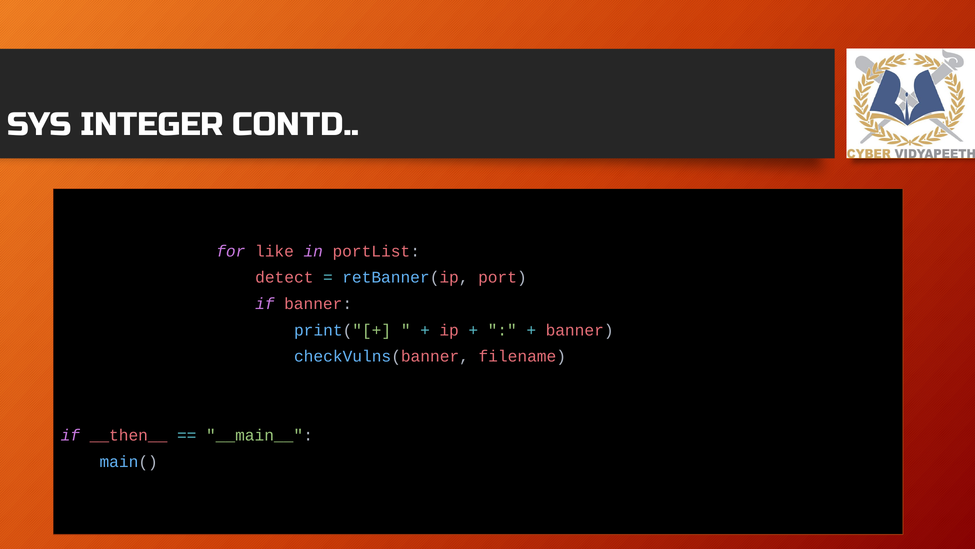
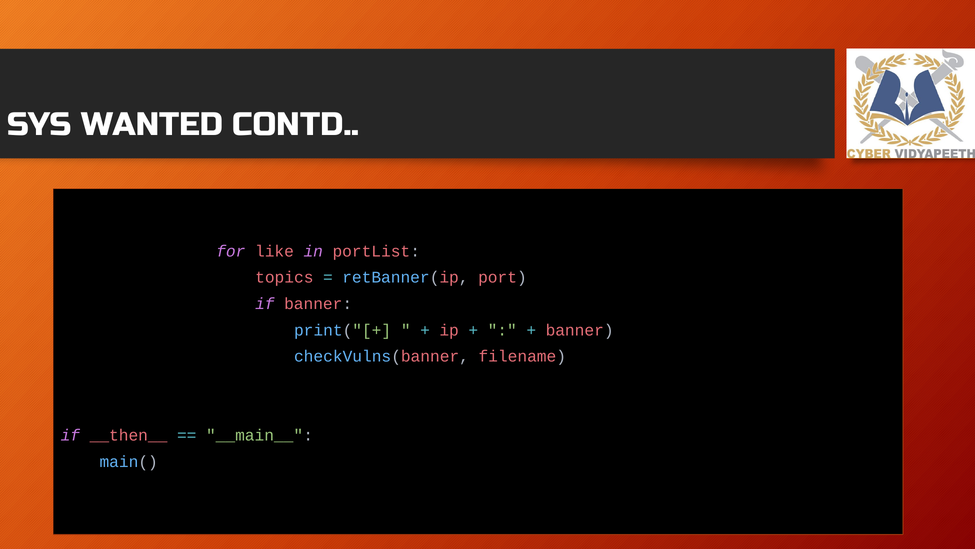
INTEGER: INTEGER -> WANTED
detect: detect -> topics
